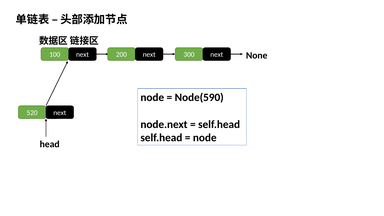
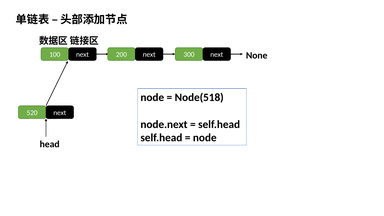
Node(590: Node(590 -> Node(518
